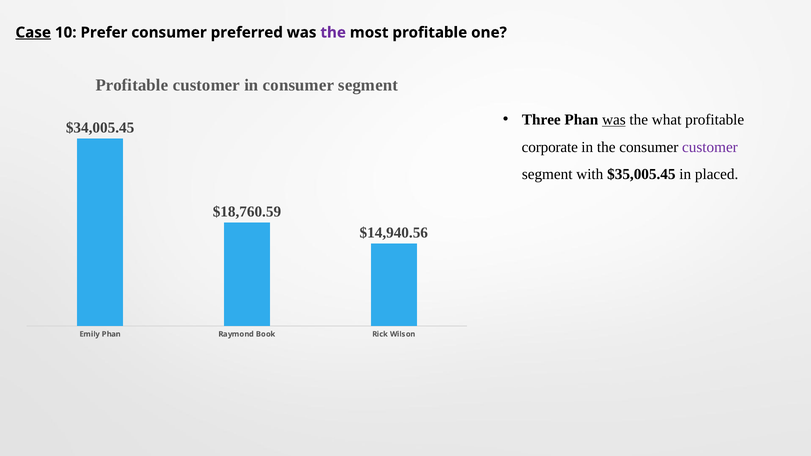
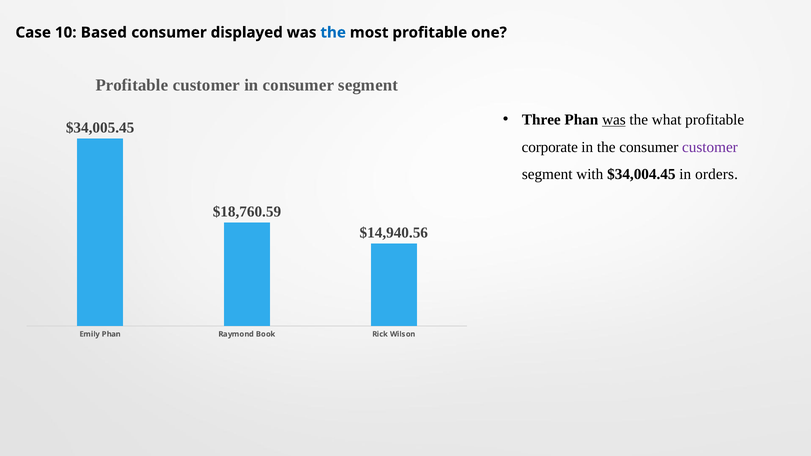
Case underline: present -> none
Prefer: Prefer -> Based
preferred: preferred -> displayed
the at (333, 33) colour: purple -> blue
$35,005.45: $35,005.45 -> $34,004.45
placed: placed -> orders
